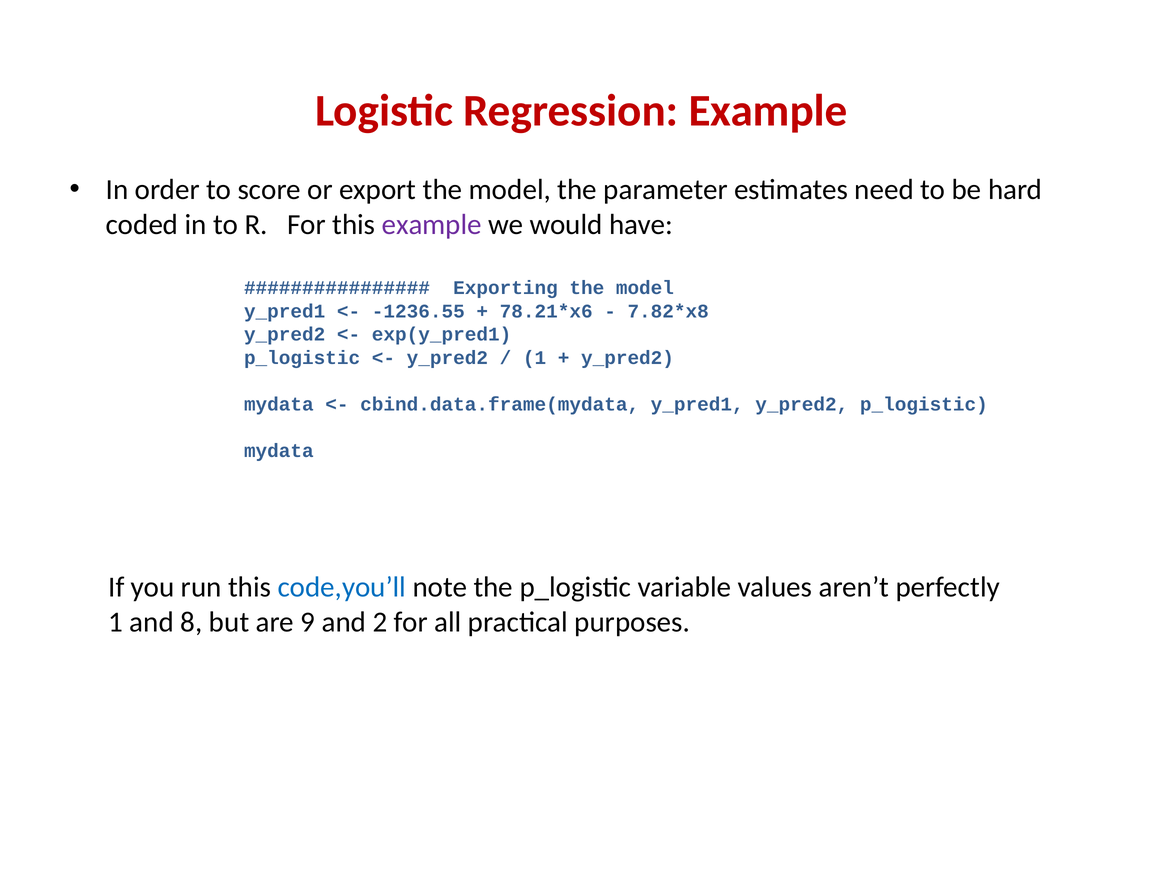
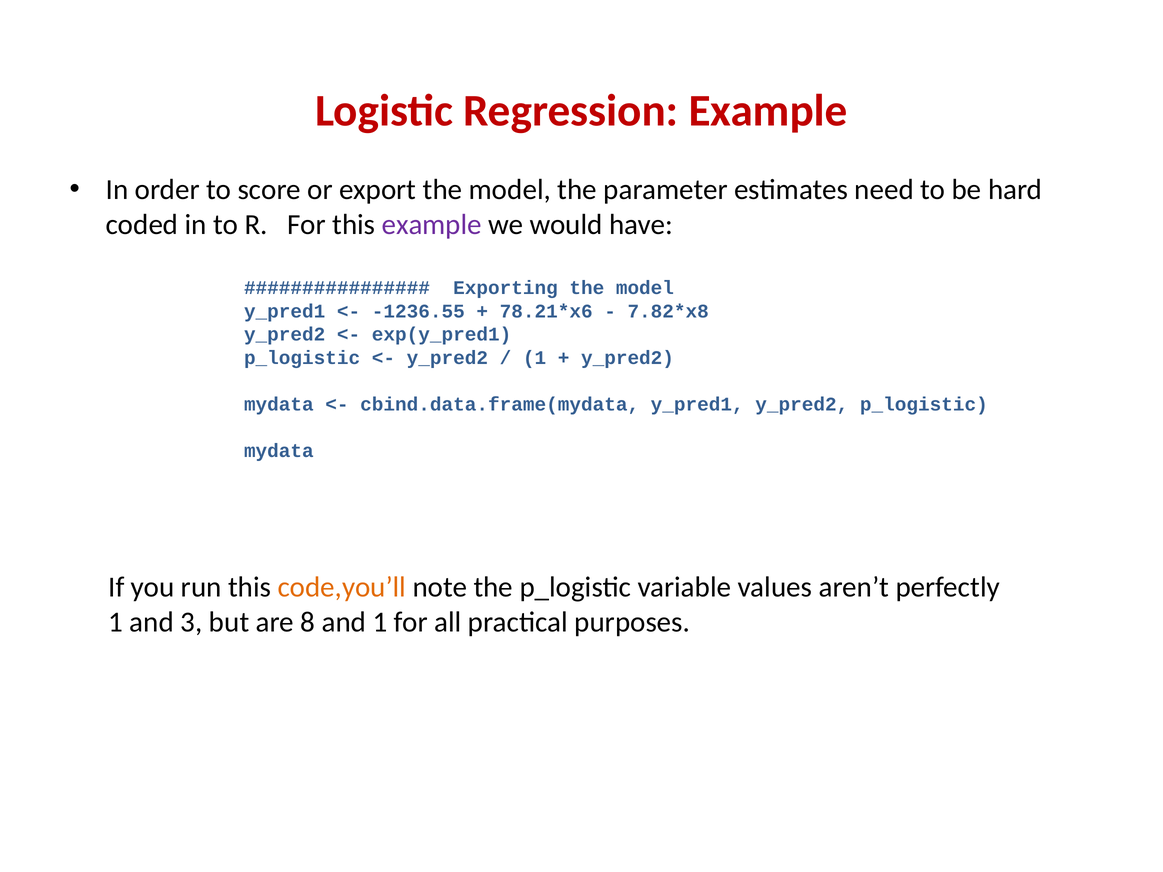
code,you’ll colour: blue -> orange
8: 8 -> 3
9: 9 -> 8
and 2: 2 -> 1
